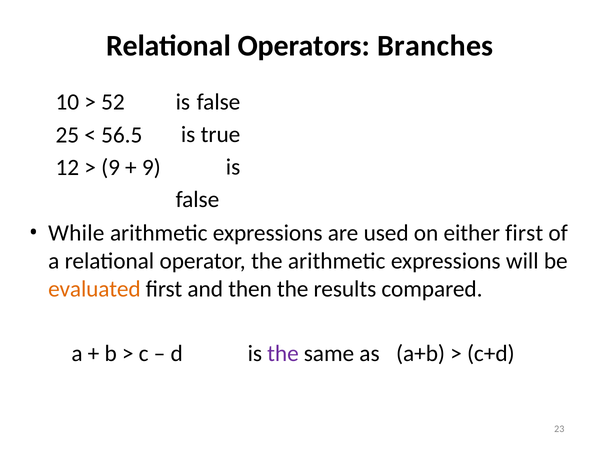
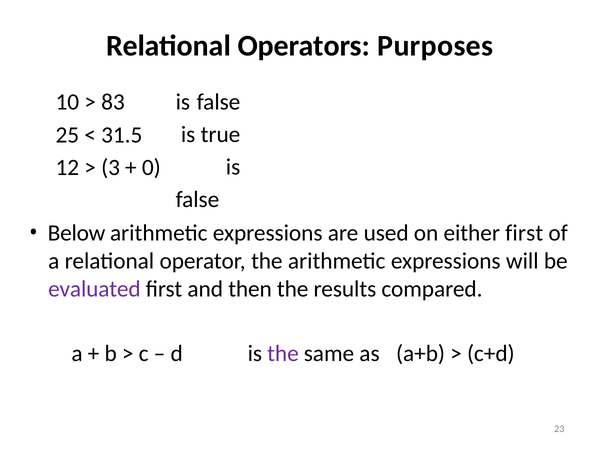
Branches: Branches -> Purposes
52: 52 -> 83
56.5: 56.5 -> 31.5
9 at (111, 168): 9 -> 3
9 at (151, 168): 9 -> 0
While: While -> Below
evaluated colour: orange -> purple
